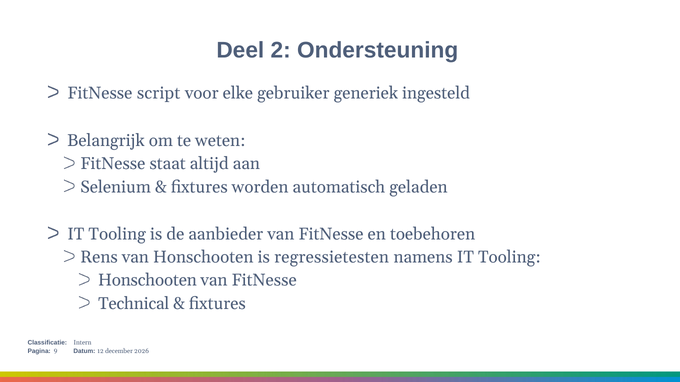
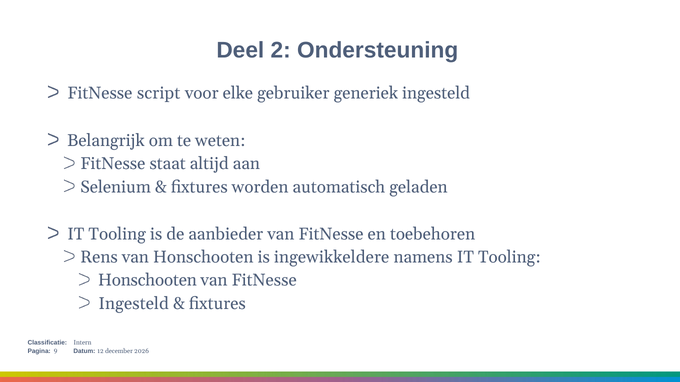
regressietesten: regressietesten -> ingewikkeldere
Technical at (134, 304): Technical -> Ingesteld
